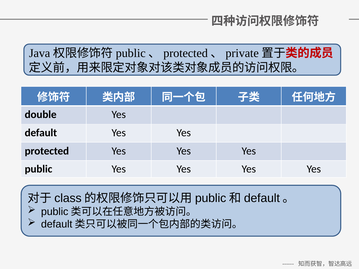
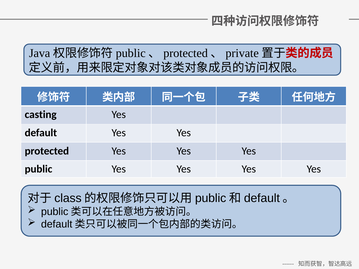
double: double -> casting
